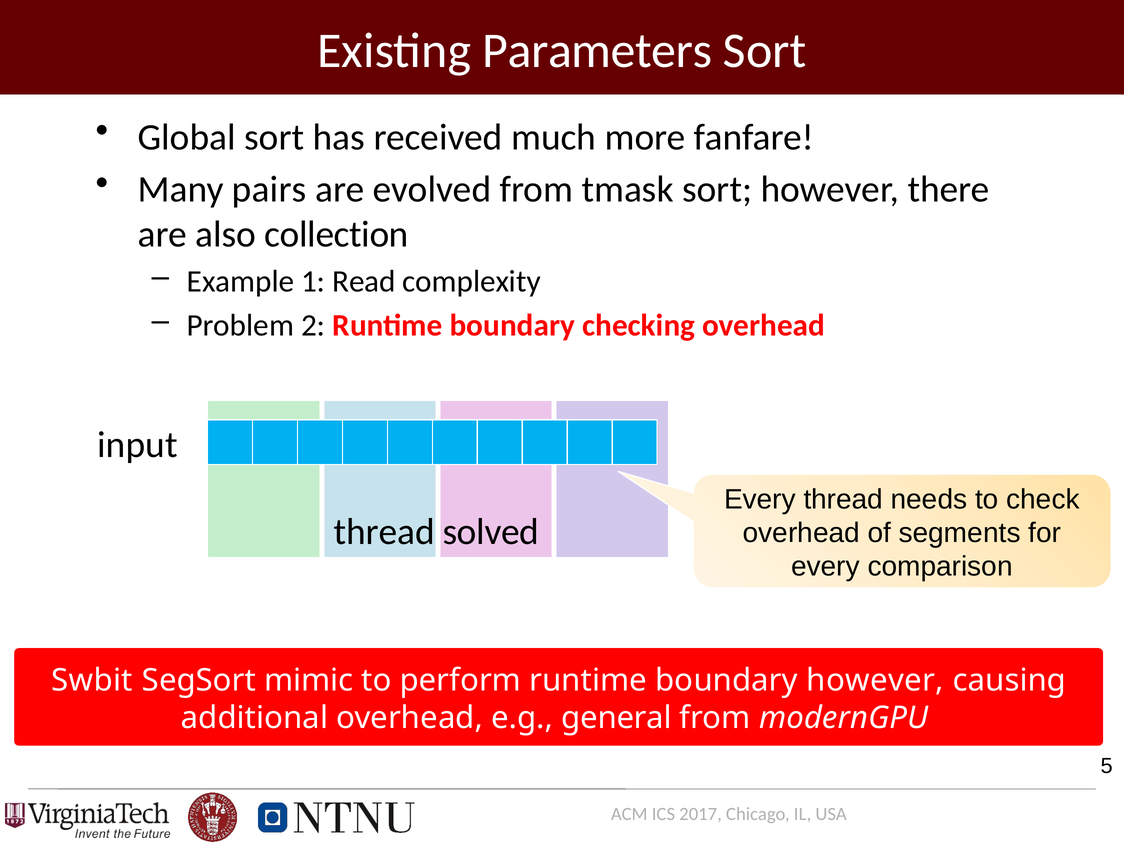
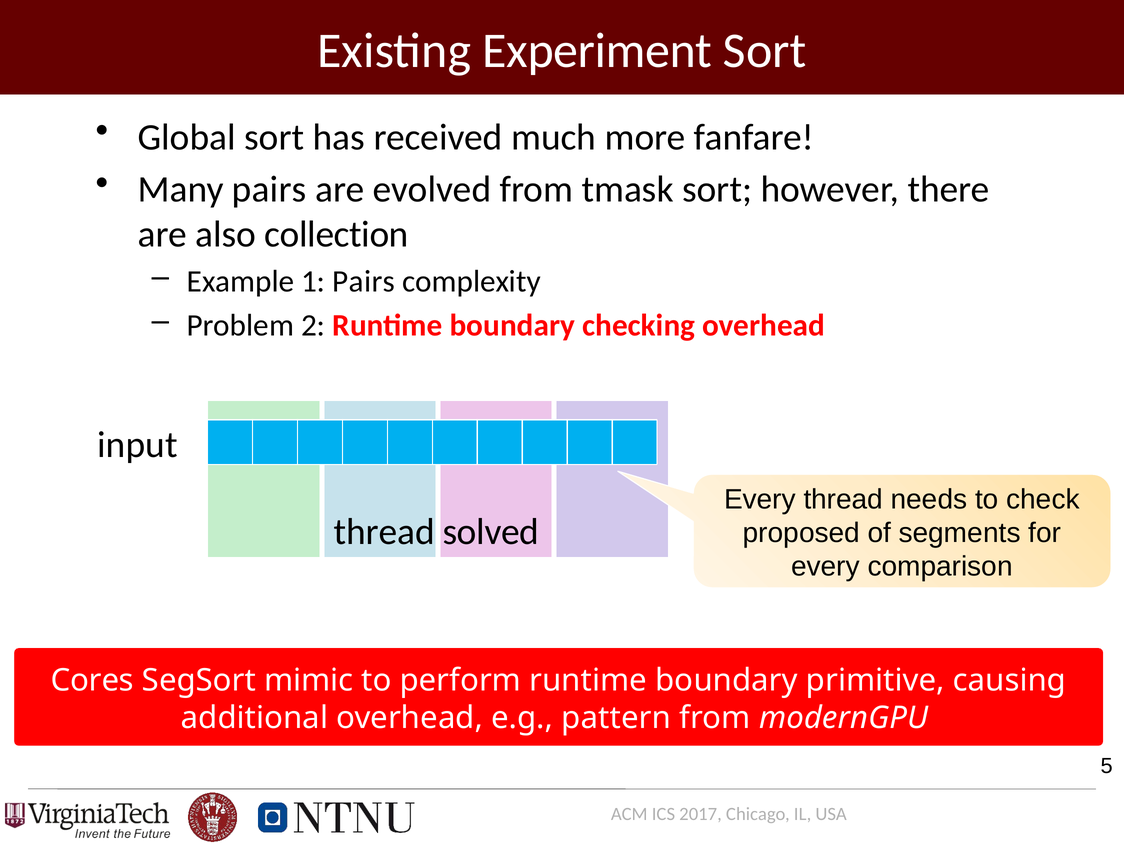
Parameters: Parameters -> Experiment
1 Read: Read -> Pairs
overhead at (801, 533): overhead -> proposed
Swbit: Swbit -> Cores
boundary however: however -> primitive
general: general -> pattern
